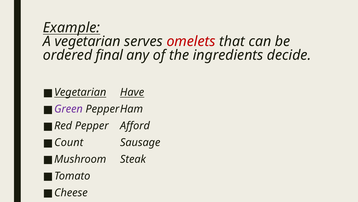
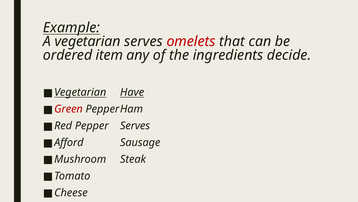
final: final -> item
Green colour: purple -> red
Pepper Afford: Afford -> Serves
Count: Count -> Afford
